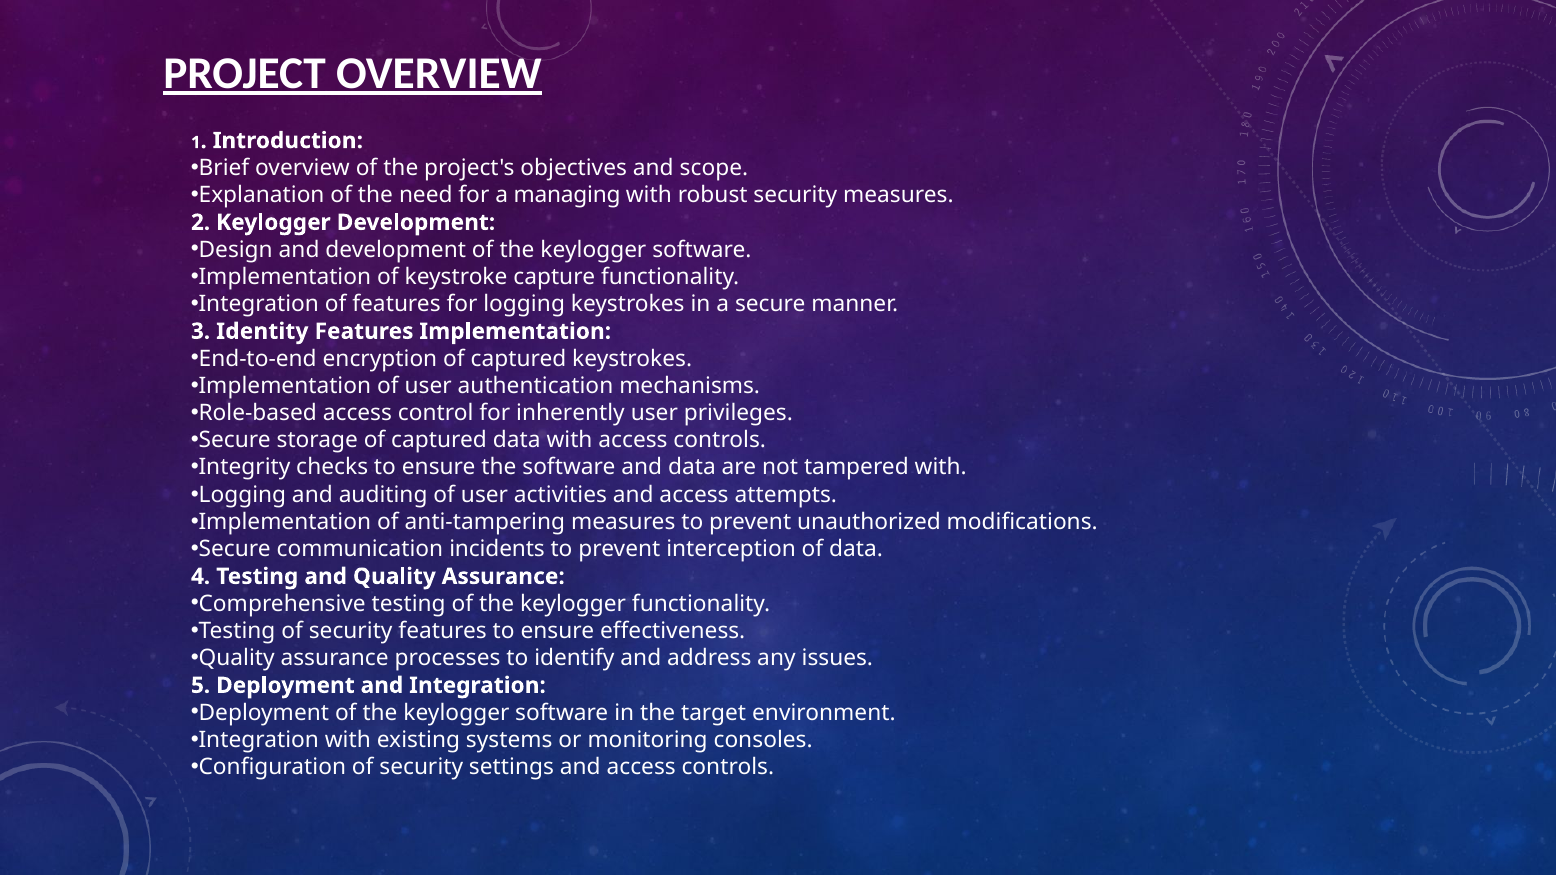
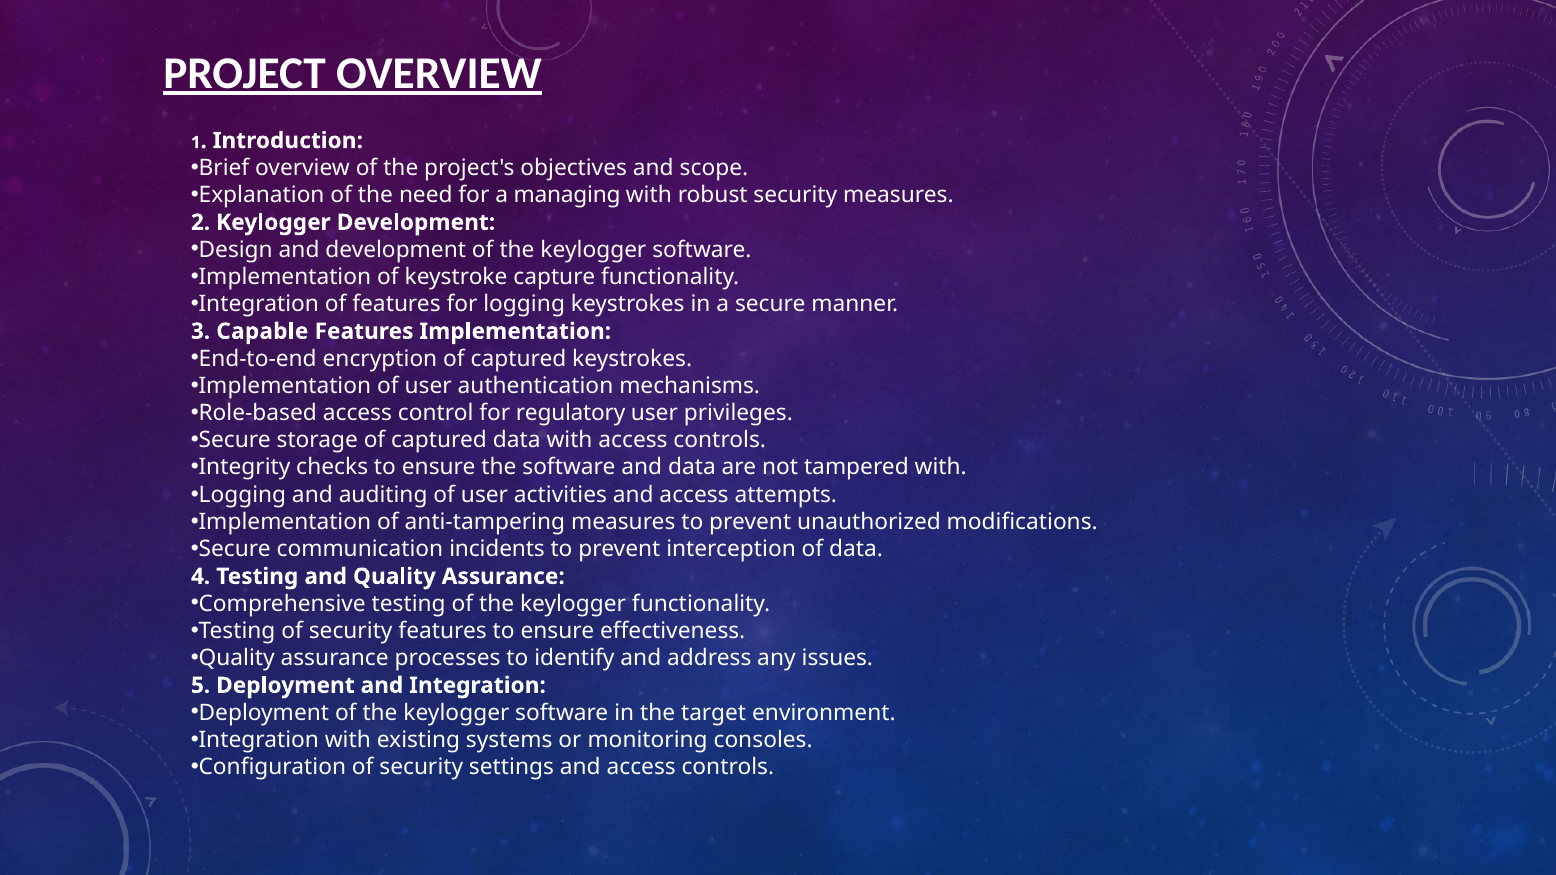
Identity: Identity -> Capable
inherently: inherently -> regulatory
